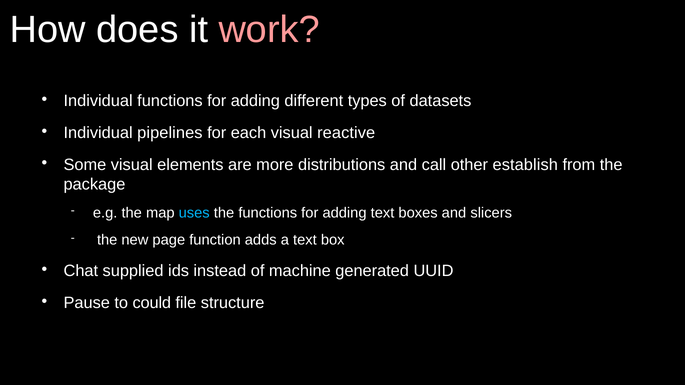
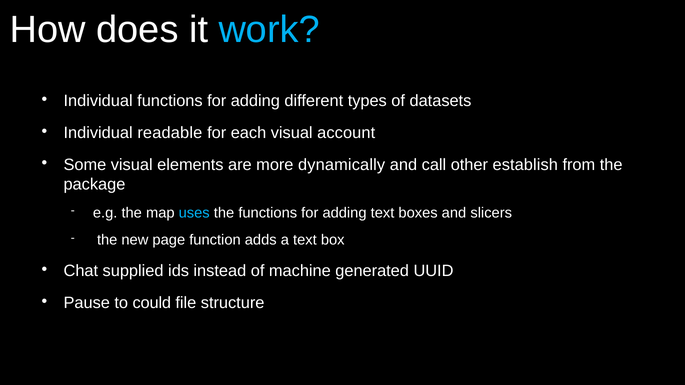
work colour: pink -> light blue
pipelines: pipelines -> readable
reactive: reactive -> account
distributions: distributions -> dynamically
